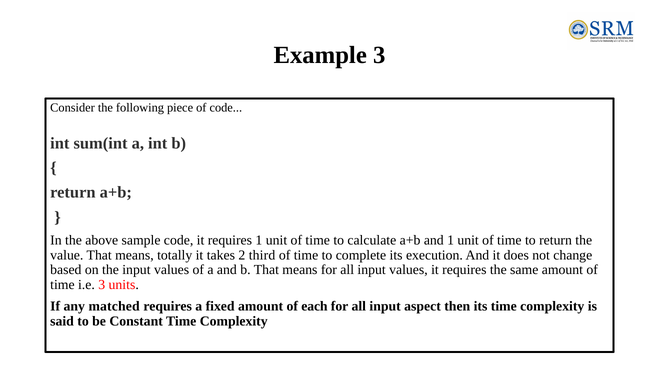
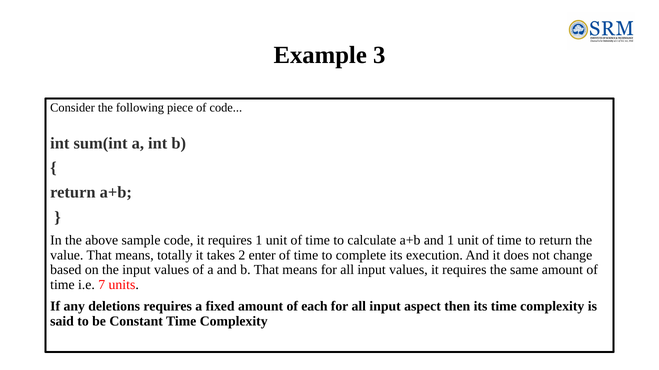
third: third -> enter
i.e 3: 3 -> 7
matched: matched -> deletions
